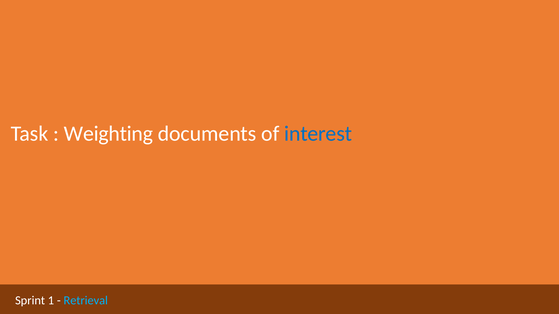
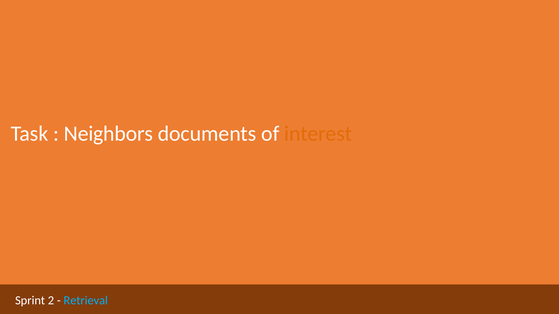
Weighting: Weighting -> Neighbors
interest colour: blue -> orange
1: 1 -> 2
